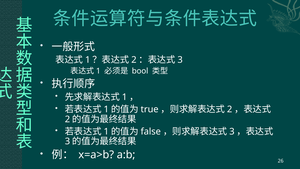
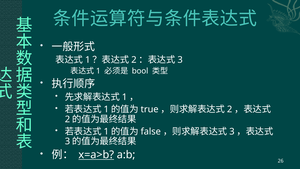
x=a>b underline: none -> present
